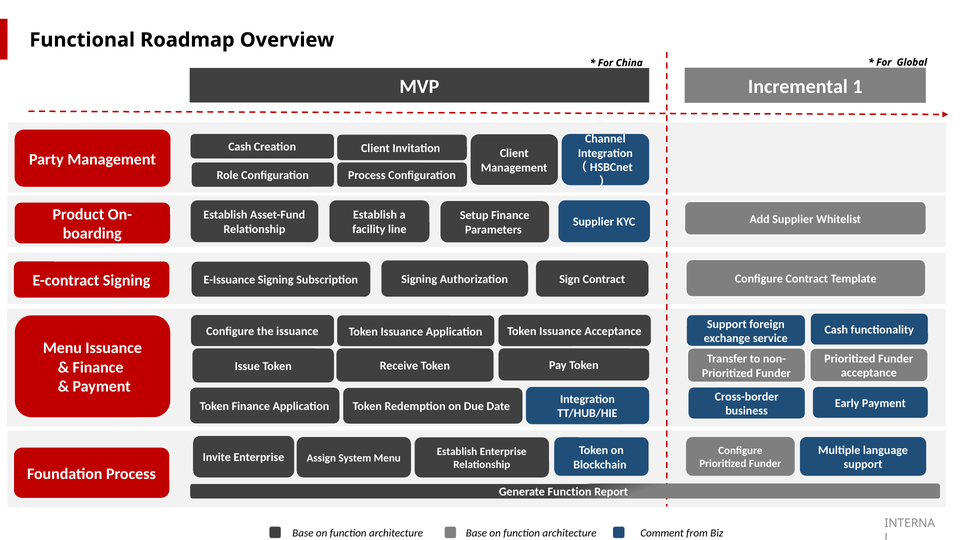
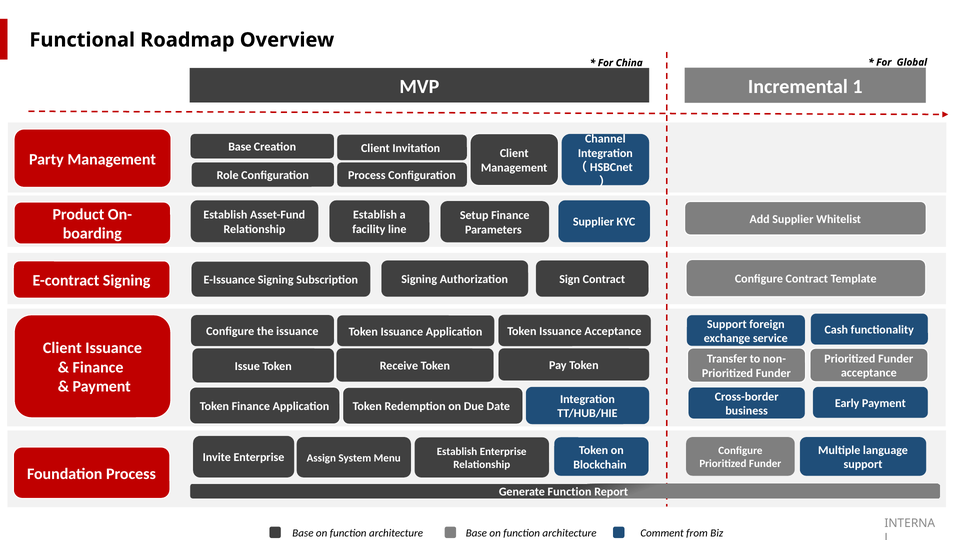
Cash at (240, 147): Cash -> Base
Menu at (62, 348): Menu -> Client
